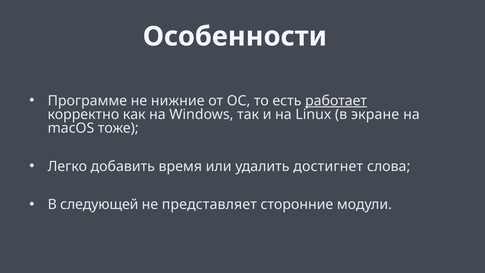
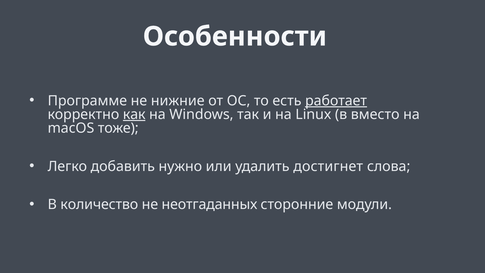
как underline: none -> present
экране: экране -> вместо
время: время -> нужно
следующей: следующей -> количество
представляет: представляет -> неотгаданных
